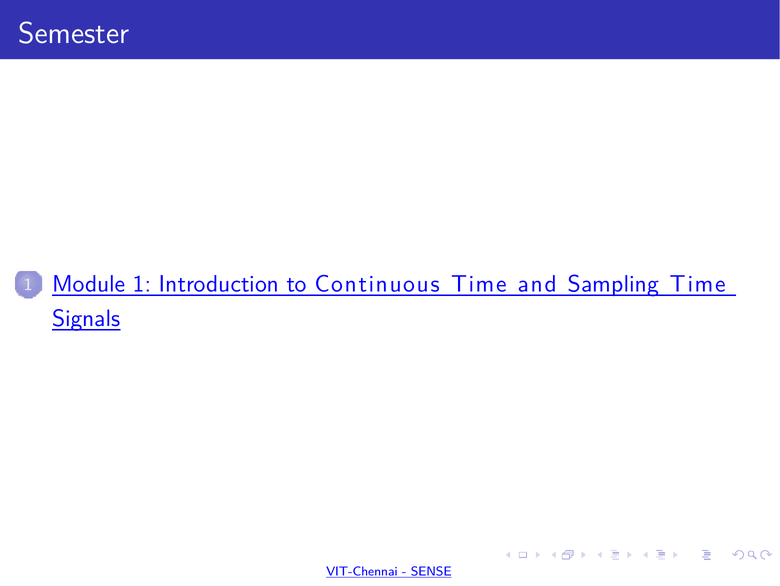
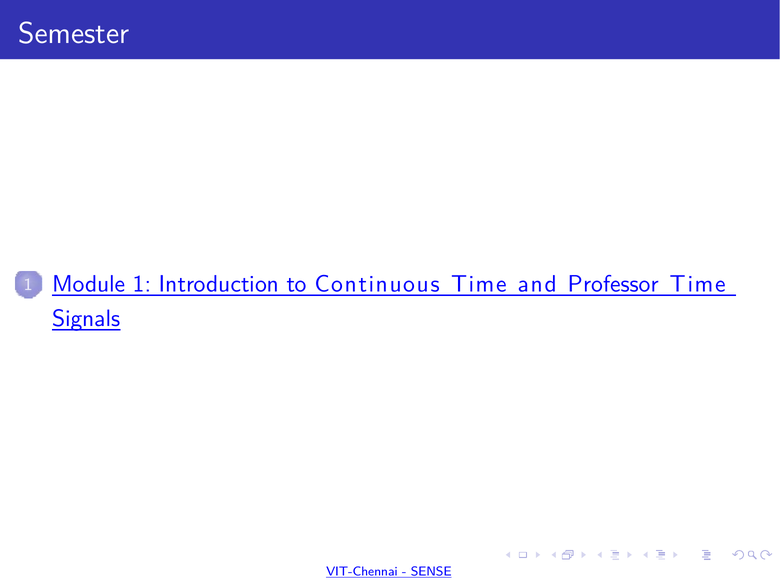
Sampling: Sampling -> Professor
